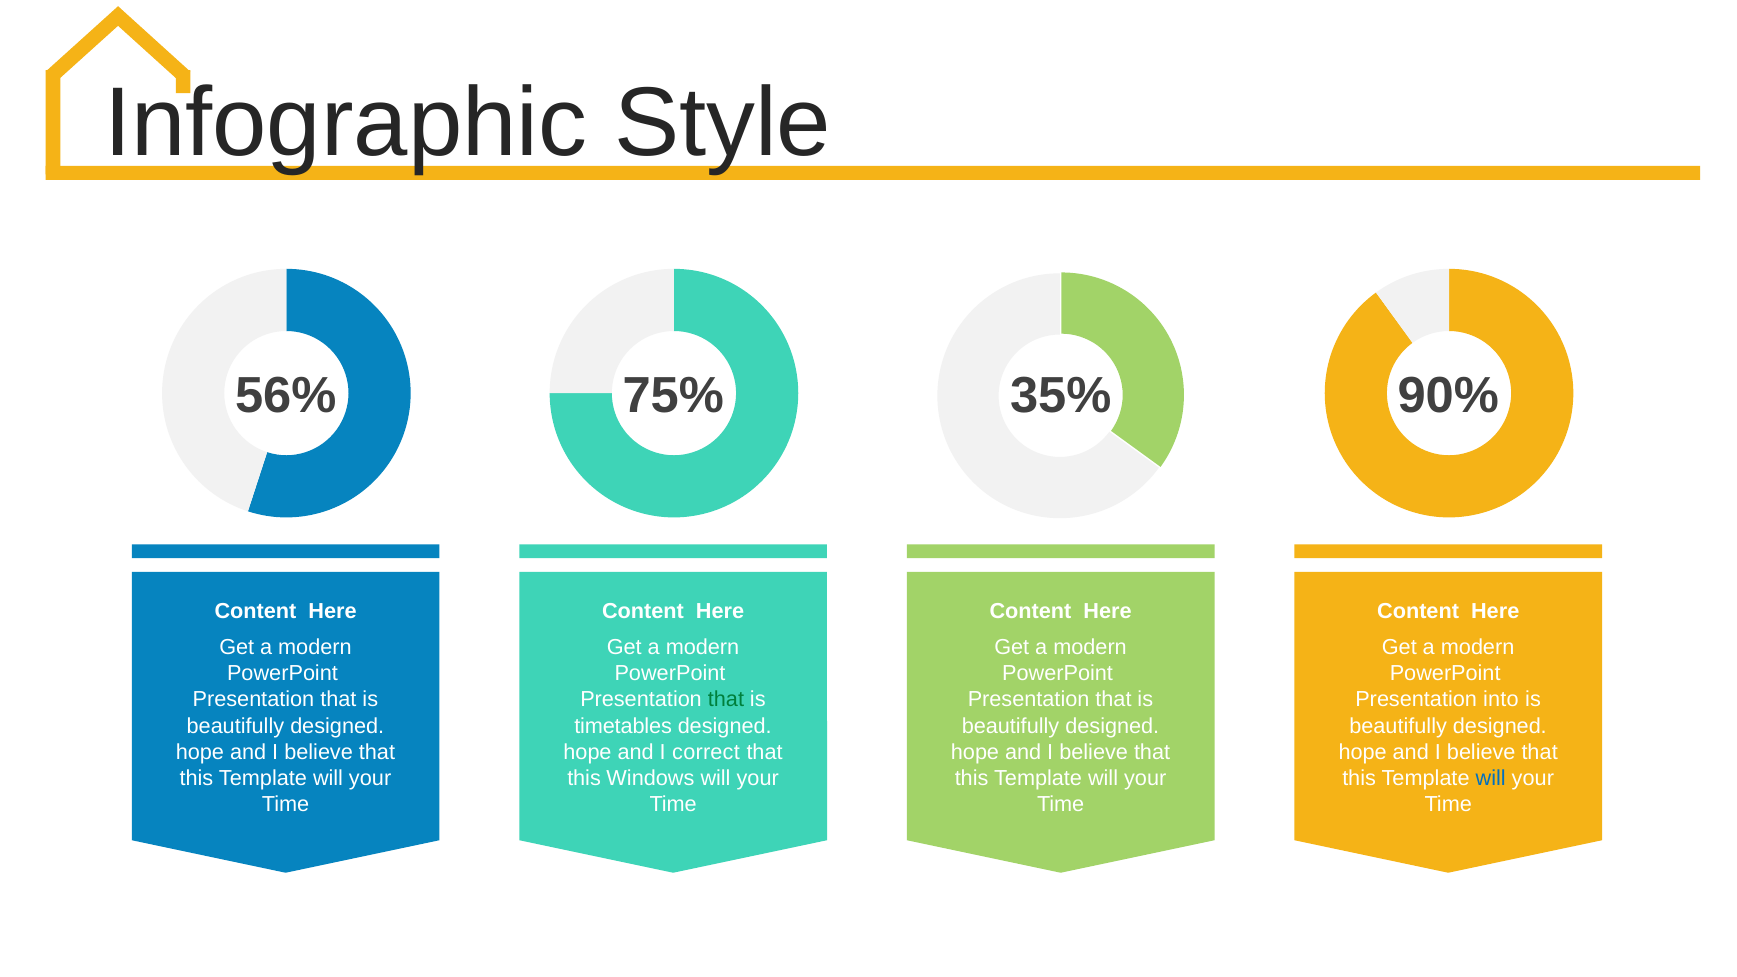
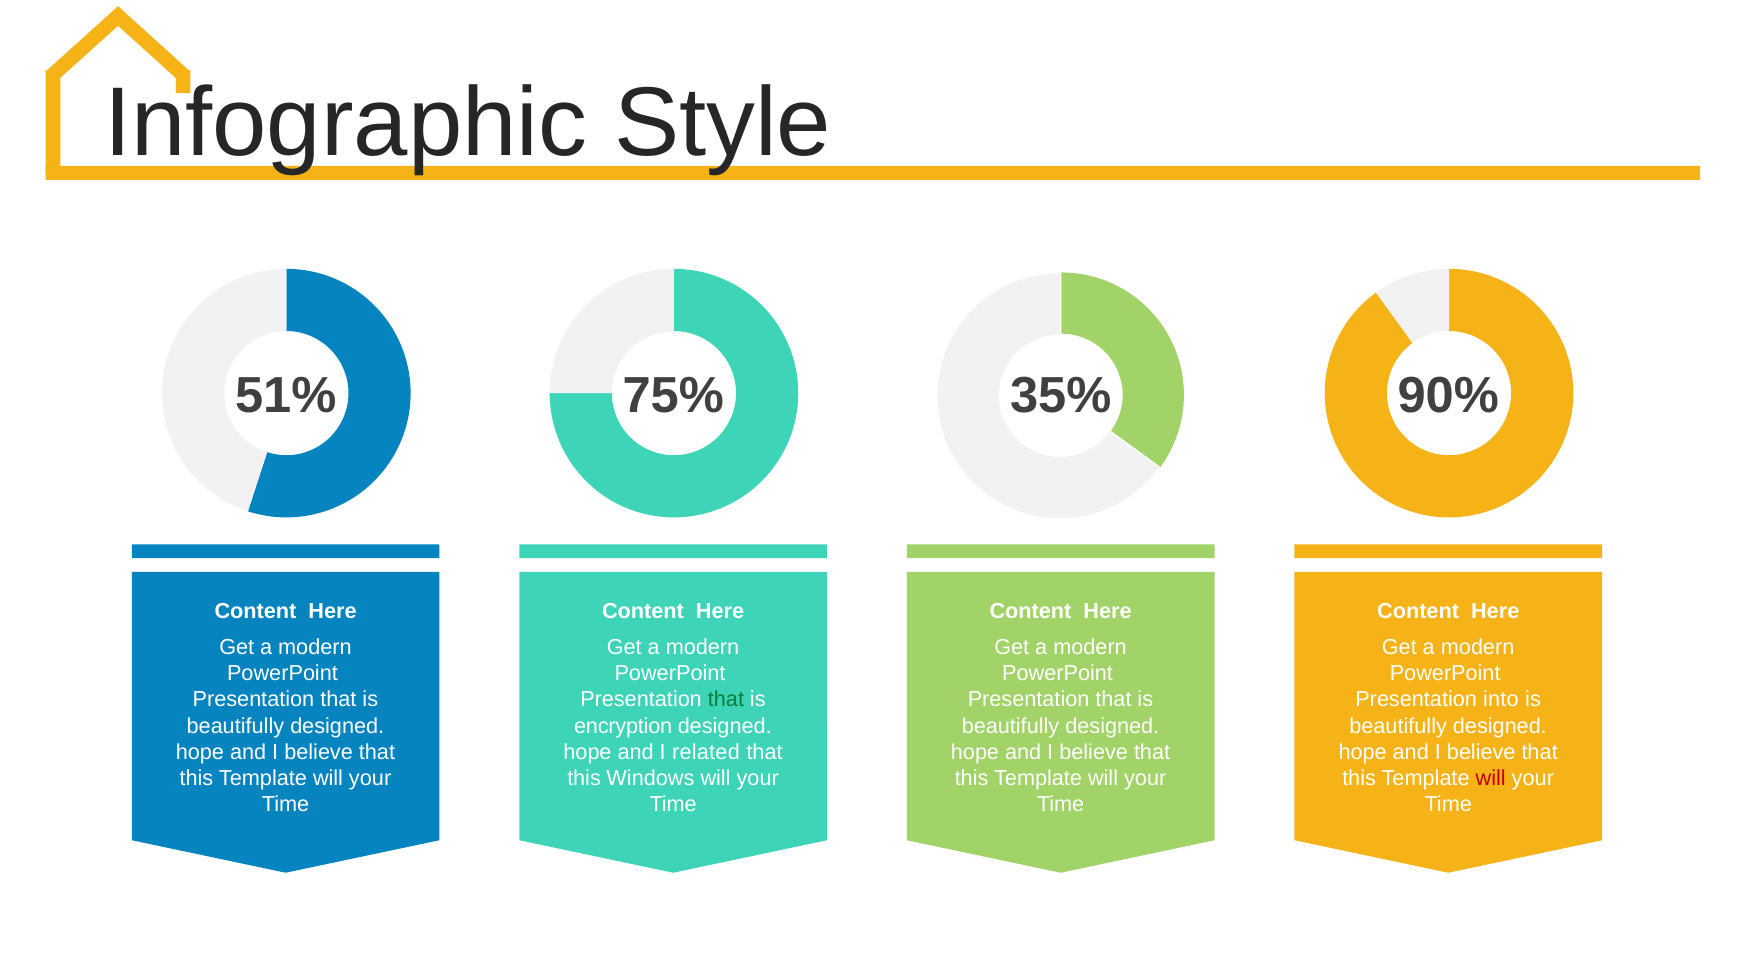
56%: 56% -> 51%
timetables: timetables -> encryption
correct: correct -> related
will at (1491, 778) colour: blue -> red
